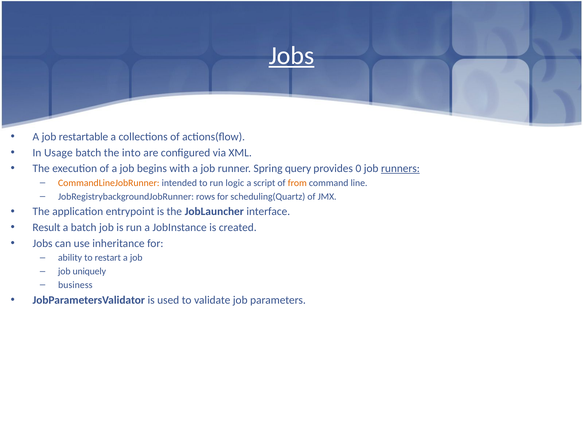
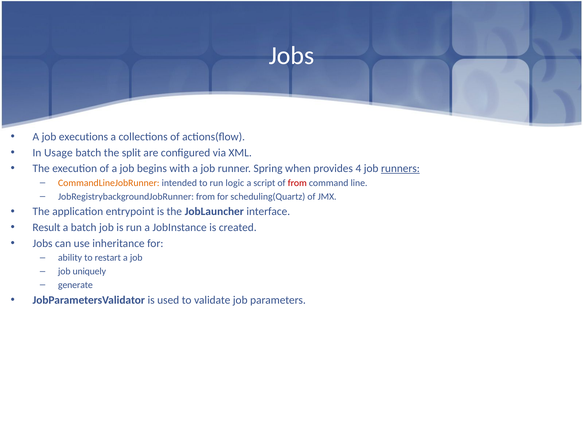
Jobs at (291, 56) underline: present -> none
restartable: restartable -> executions
into: into -> split
query: query -> when
0: 0 -> 4
from at (297, 183) colour: orange -> red
JobRegistrybackgroundJobRunner rows: rows -> from
business: business -> generate
